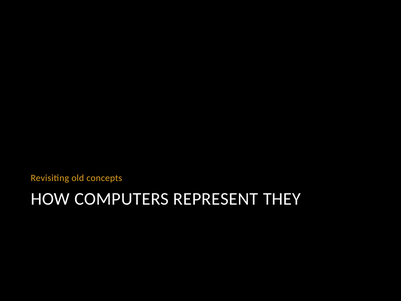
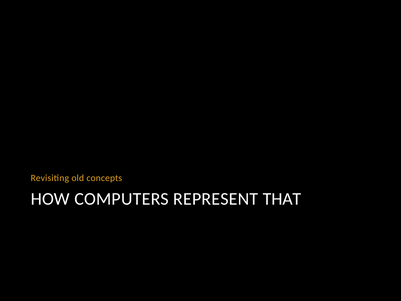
THEY: THEY -> THAT
